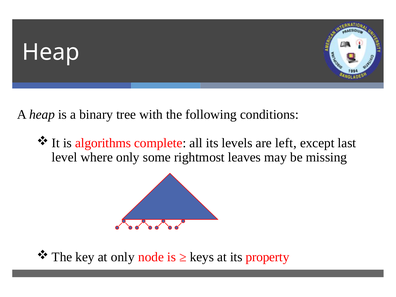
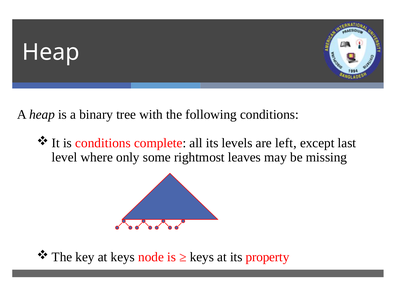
is algorithms: algorithms -> conditions
at only: only -> keys
